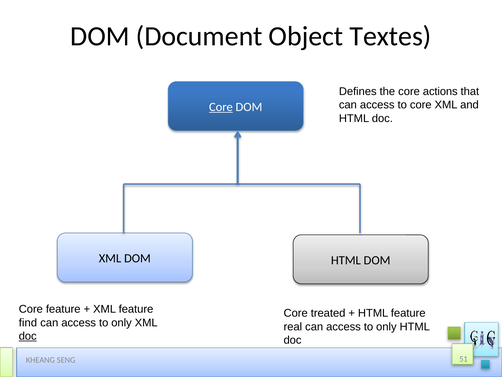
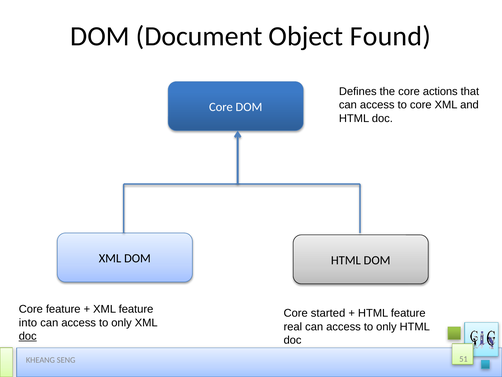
Textes: Textes -> Found
Core at (221, 107) underline: present -> none
treated: treated -> started
find: find -> into
